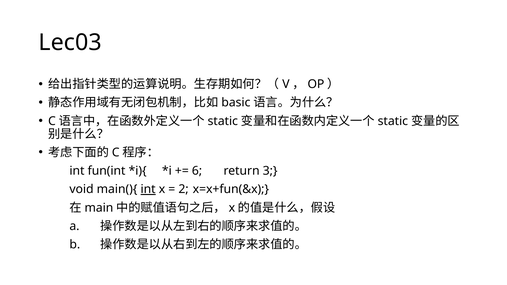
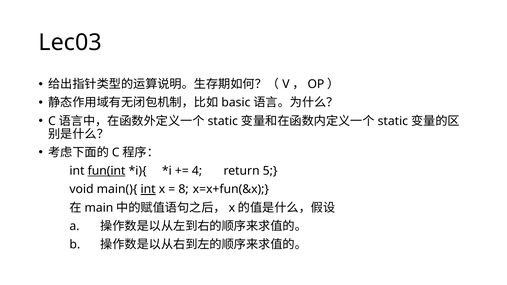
fun(int underline: none -> present
6: 6 -> 4
3: 3 -> 5
2: 2 -> 8
